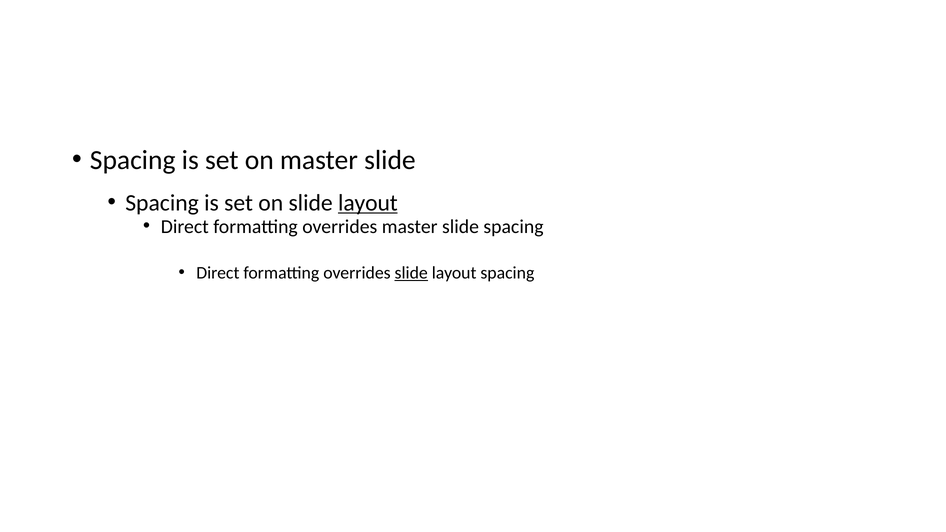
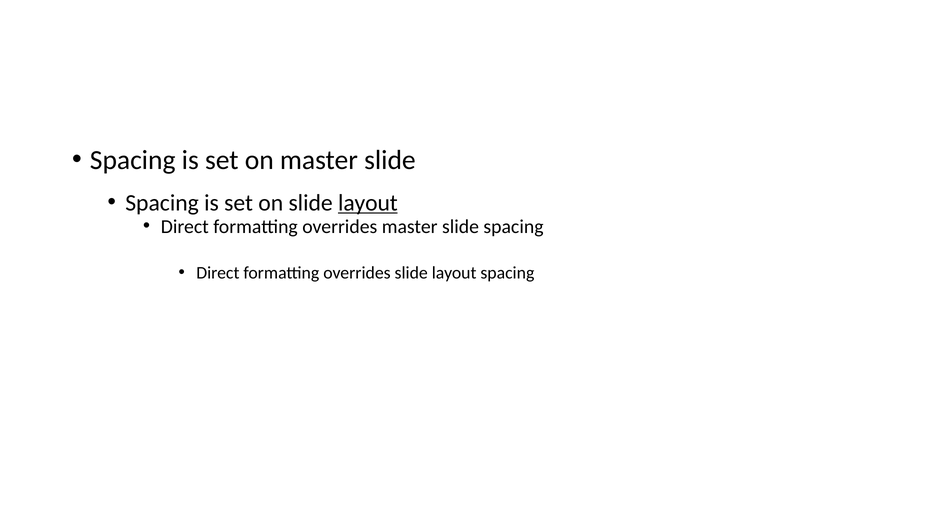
slide at (411, 273) underline: present -> none
